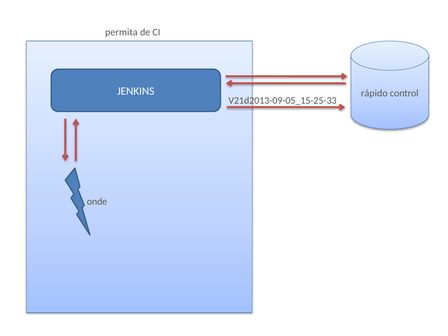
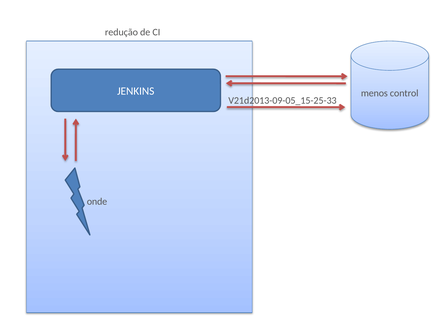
permita: permita -> redução
rápido: rápido -> menos
